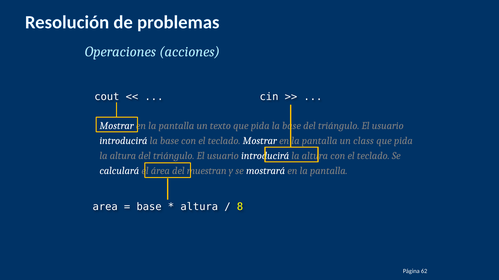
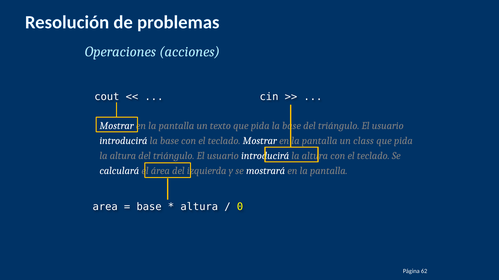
muestran: muestran -> izquierda
8: 8 -> 0
